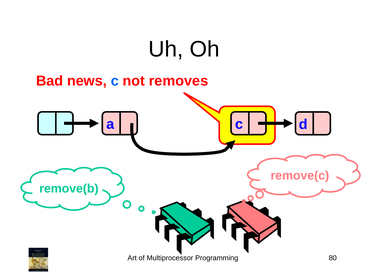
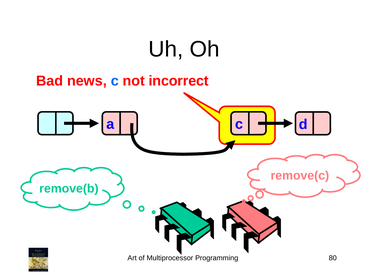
removes: removes -> incorrect
